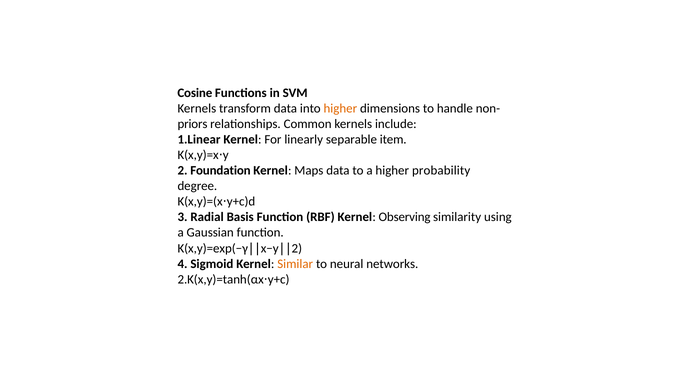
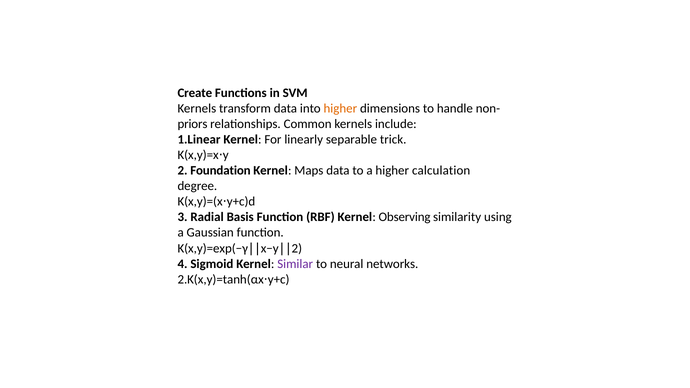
Cosine: Cosine -> Create
item: item -> trick
probability: probability -> calculation
Similar colour: orange -> purple
